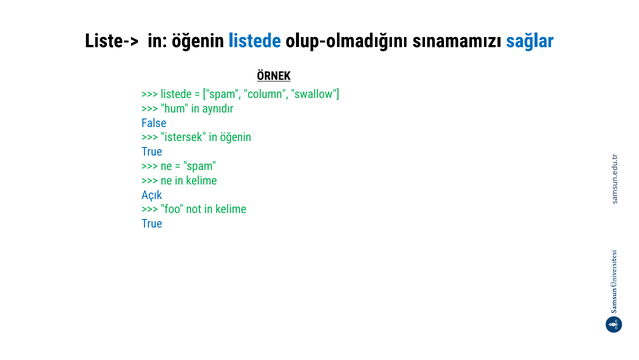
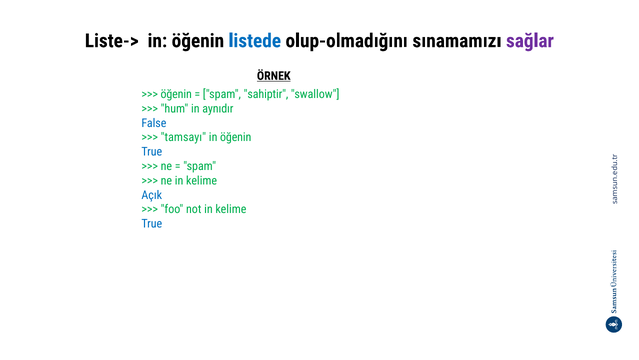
sağlar colour: blue -> purple
listede at (176, 94): listede -> öğenin
column: column -> sahiptir
istersek: istersek -> tamsayı
